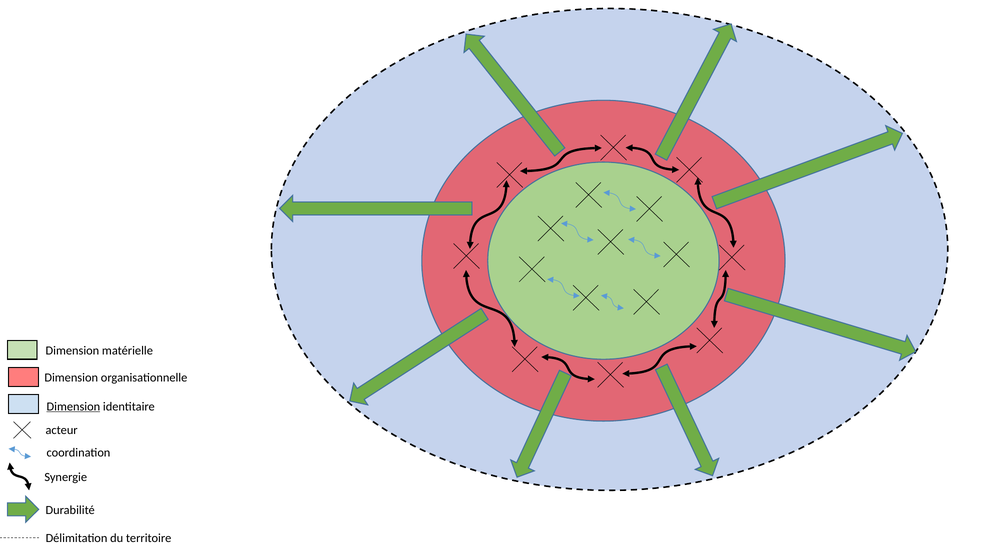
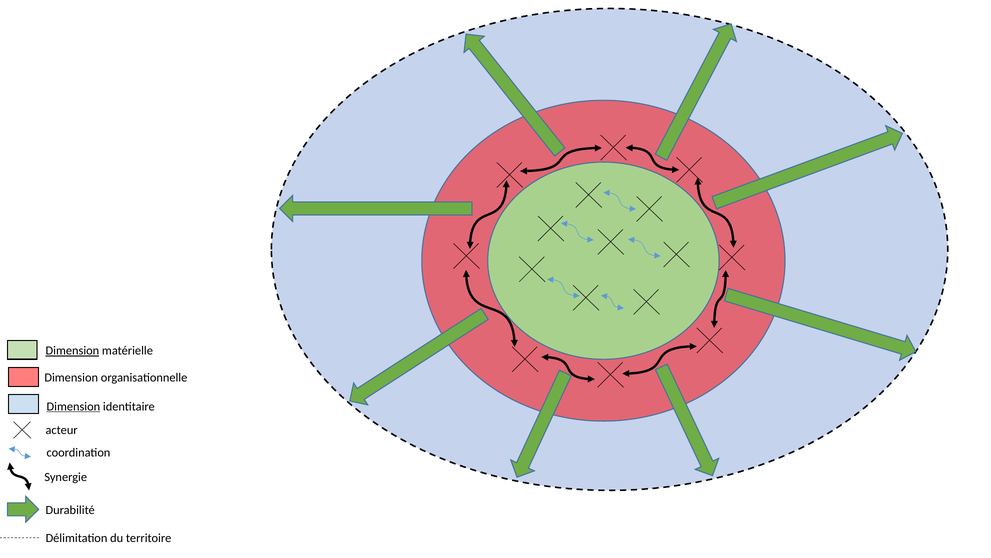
Dimension at (72, 350) underline: none -> present
